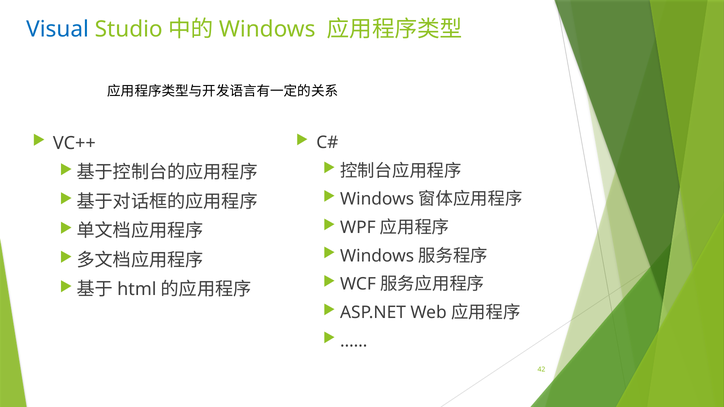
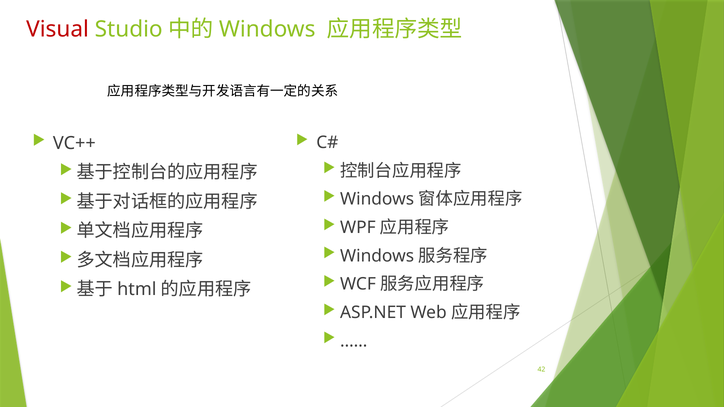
Visual colour: blue -> red
